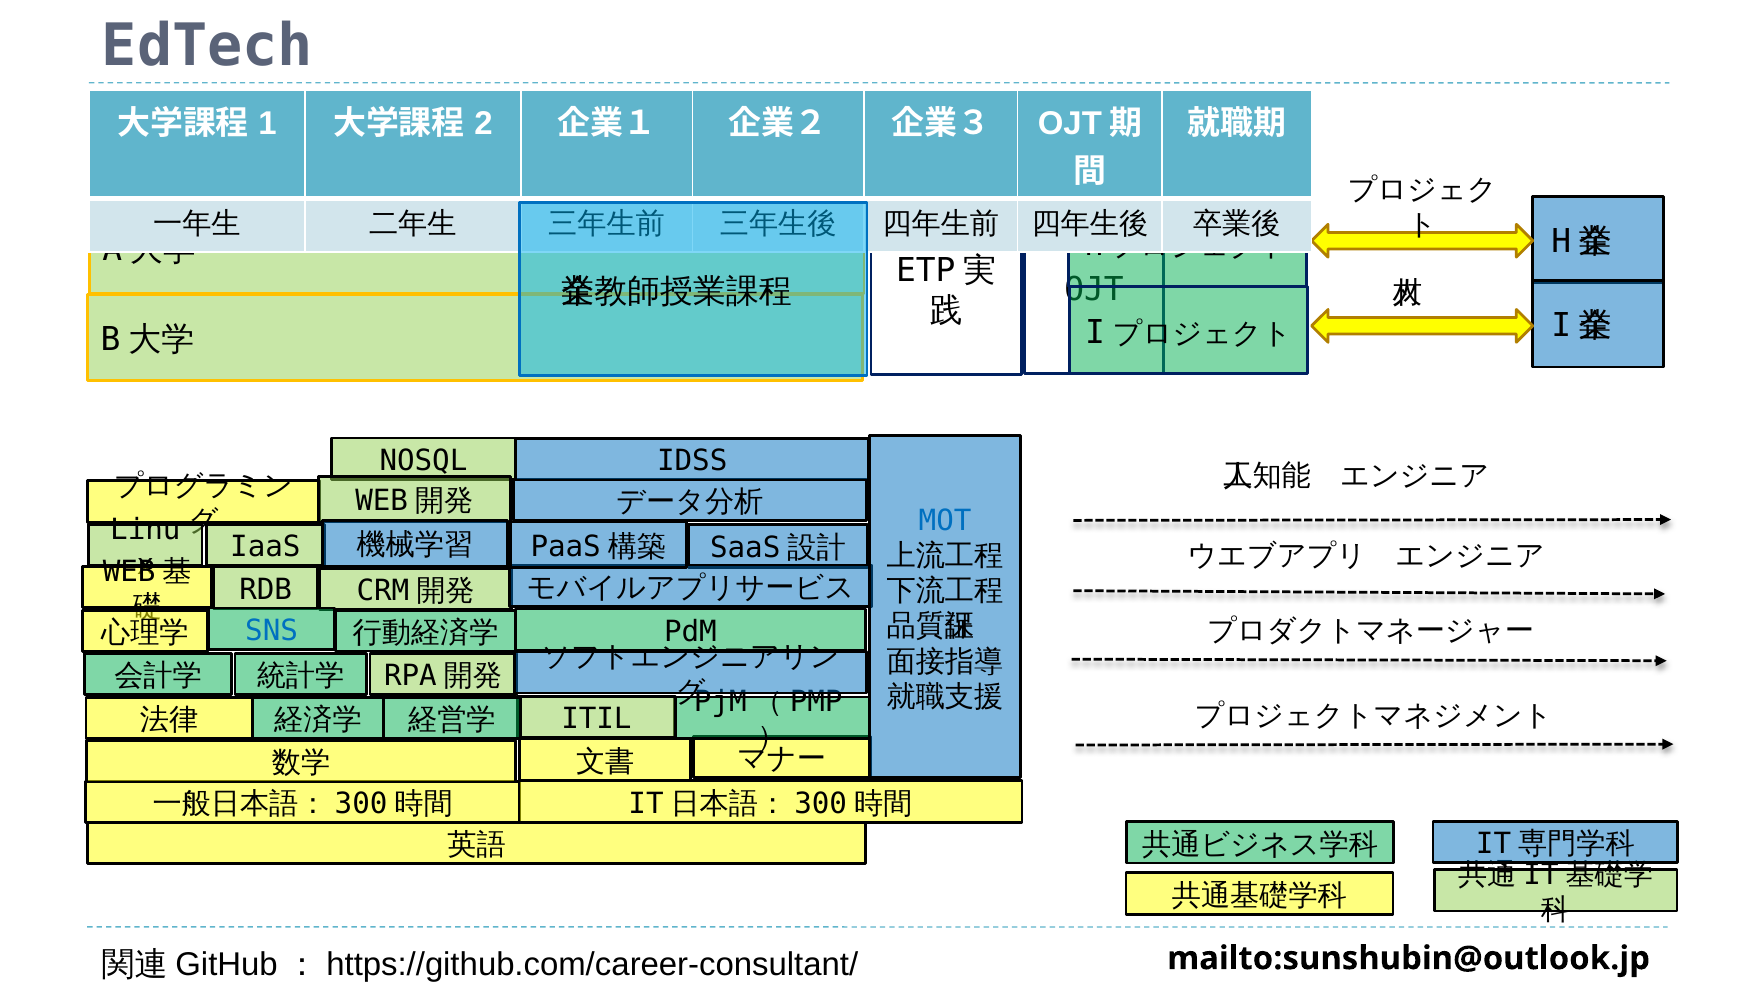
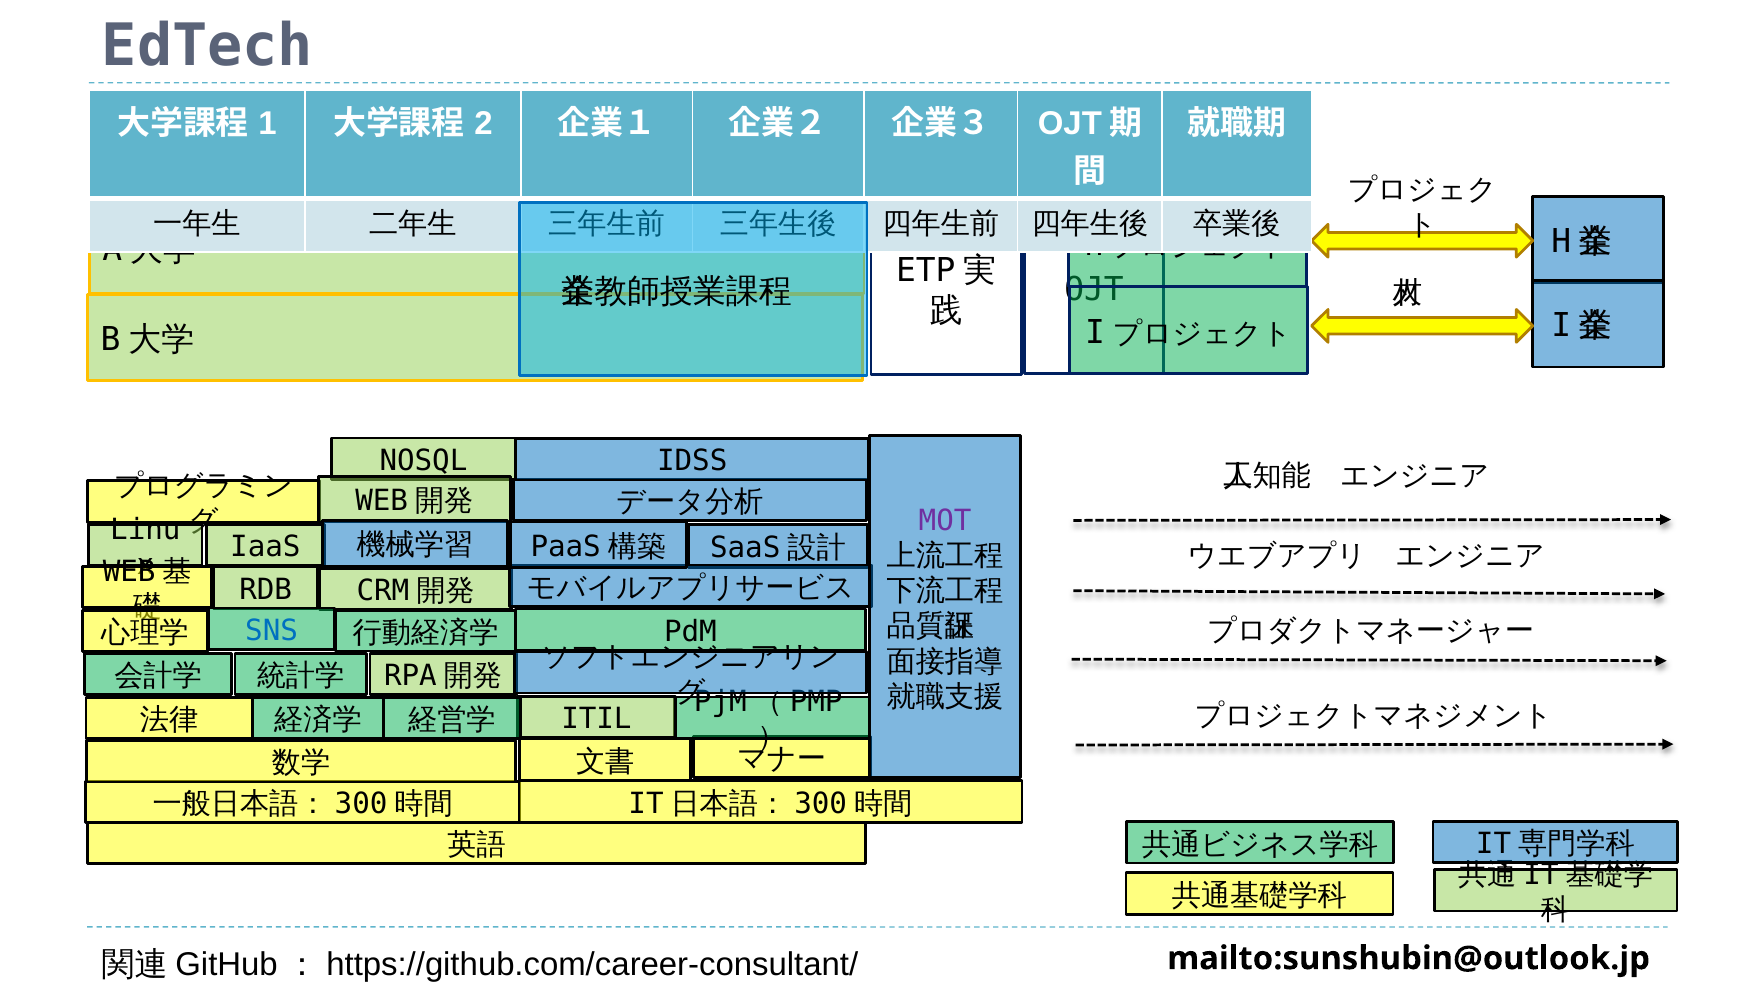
MOT colour: blue -> purple
